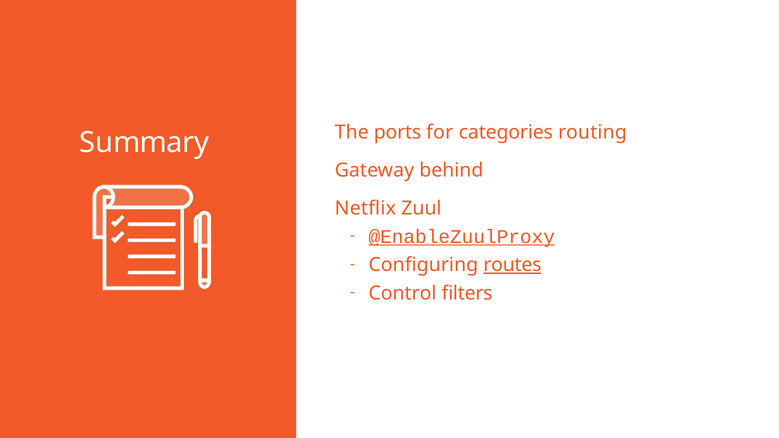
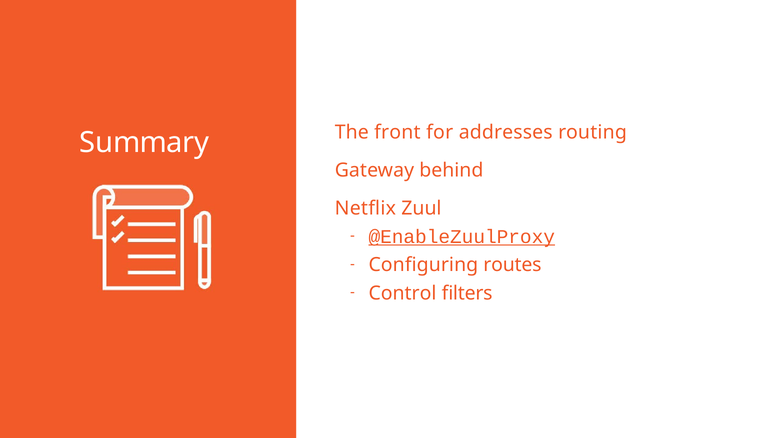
ports: ports -> front
categories: categories -> addresses
routes underline: present -> none
